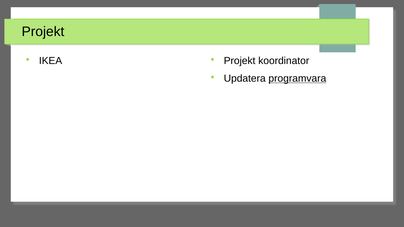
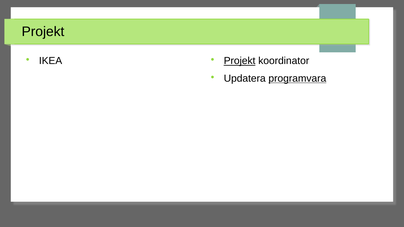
Projekt at (240, 61) underline: none -> present
